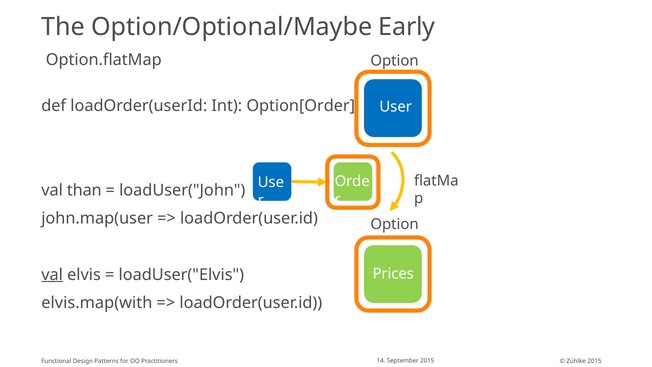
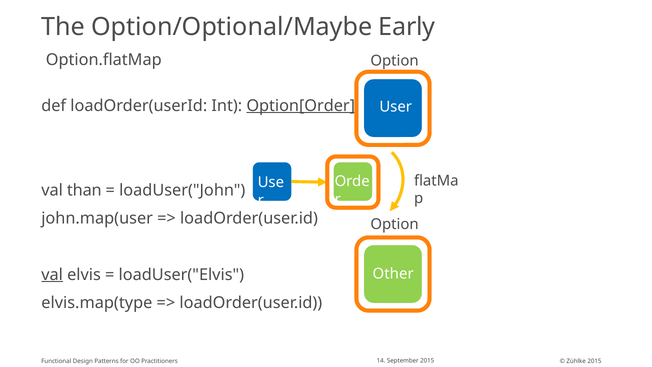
Option[Order underline: none -> present
Prices: Prices -> Other
elvis.map(with: elvis.map(with -> elvis.map(type
